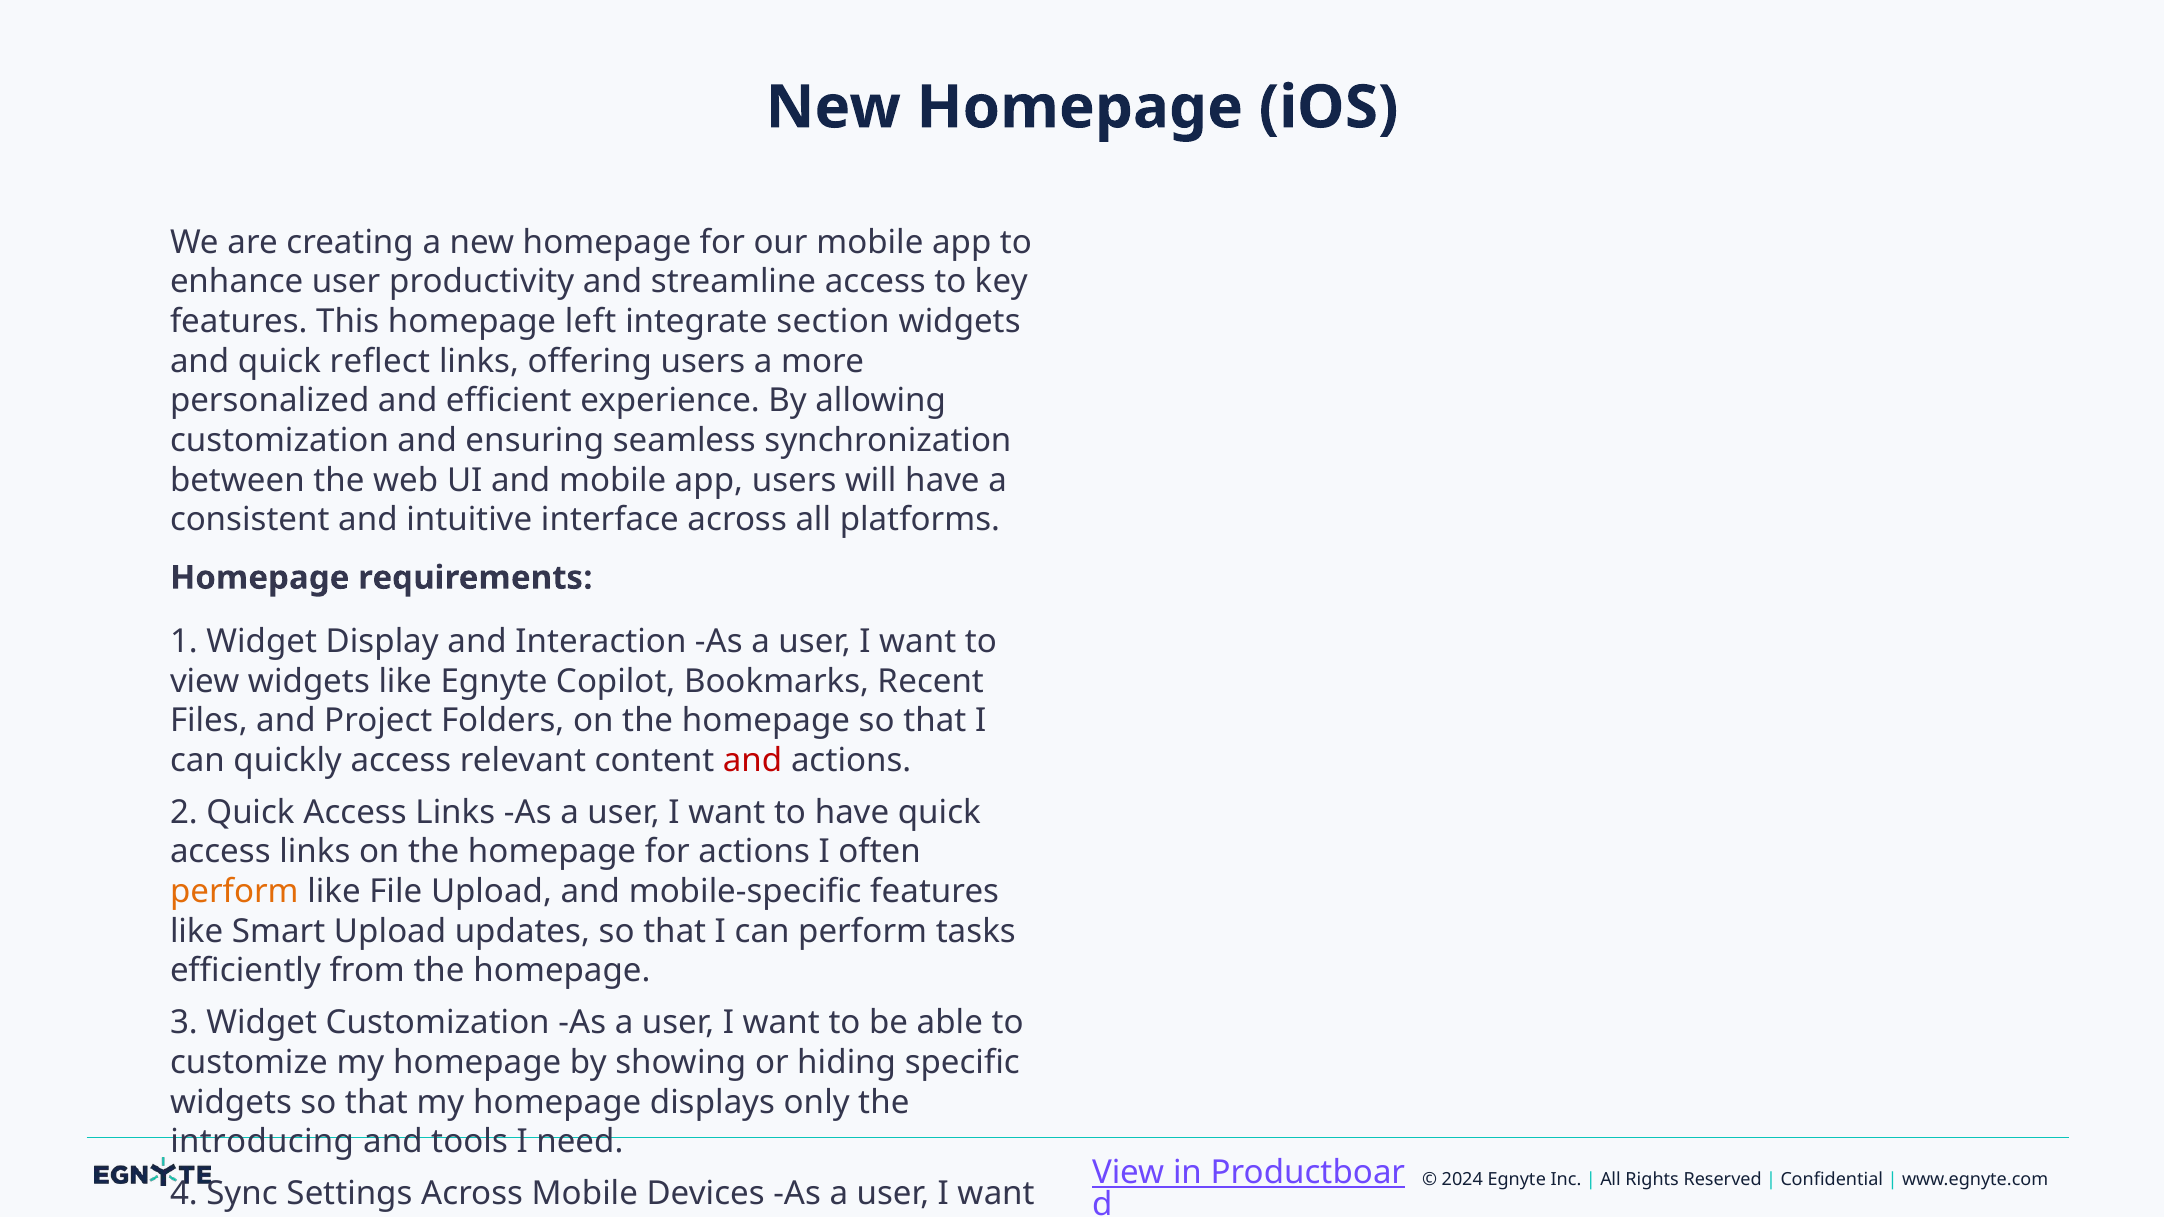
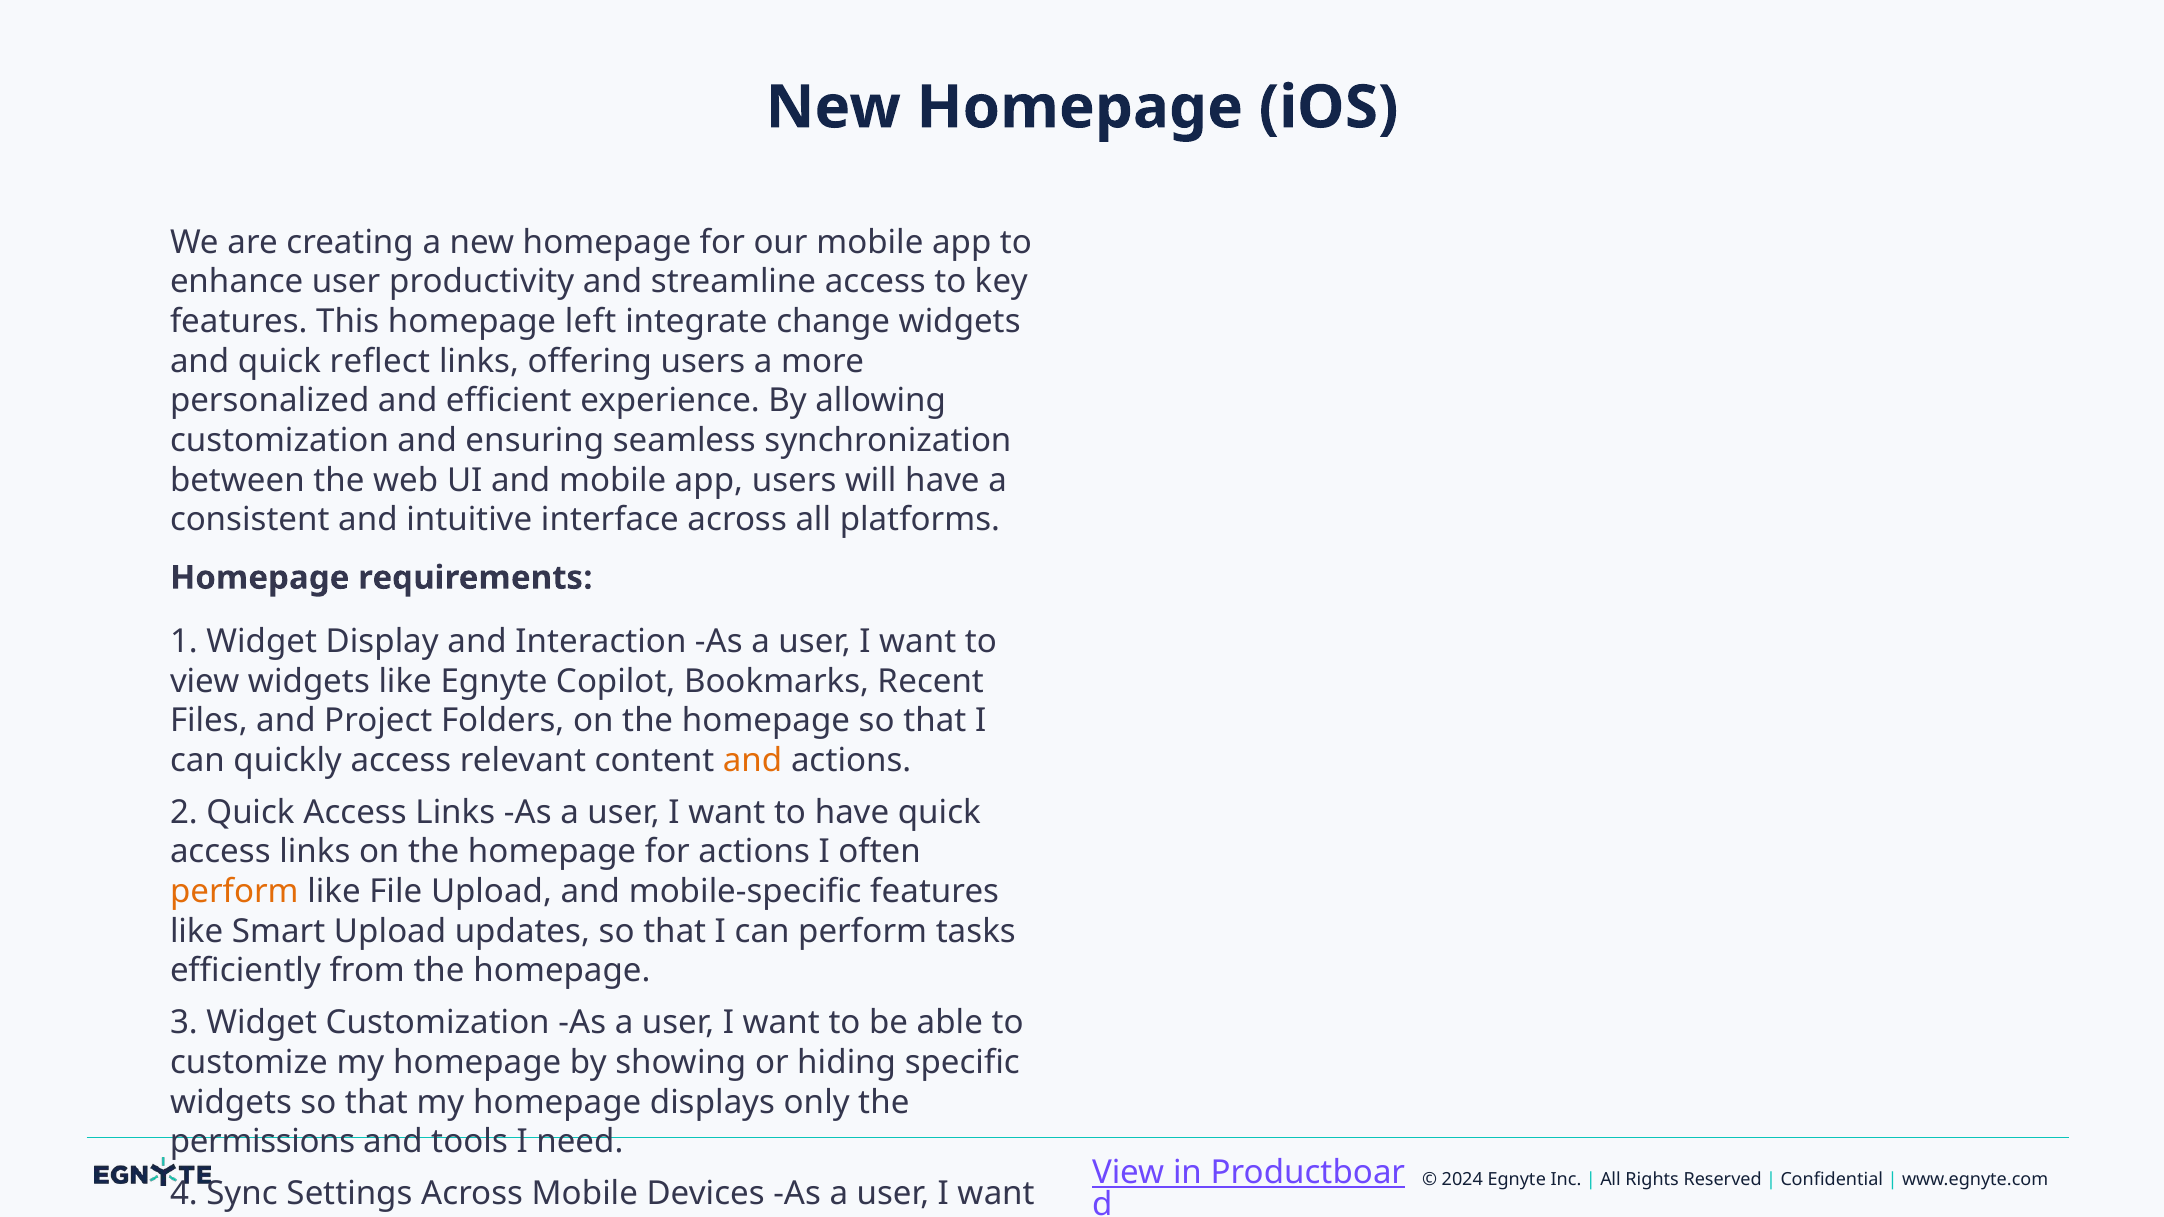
section: section -> change
and at (753, 761) colour: red -> orange
introducing: introducing -> permissions
